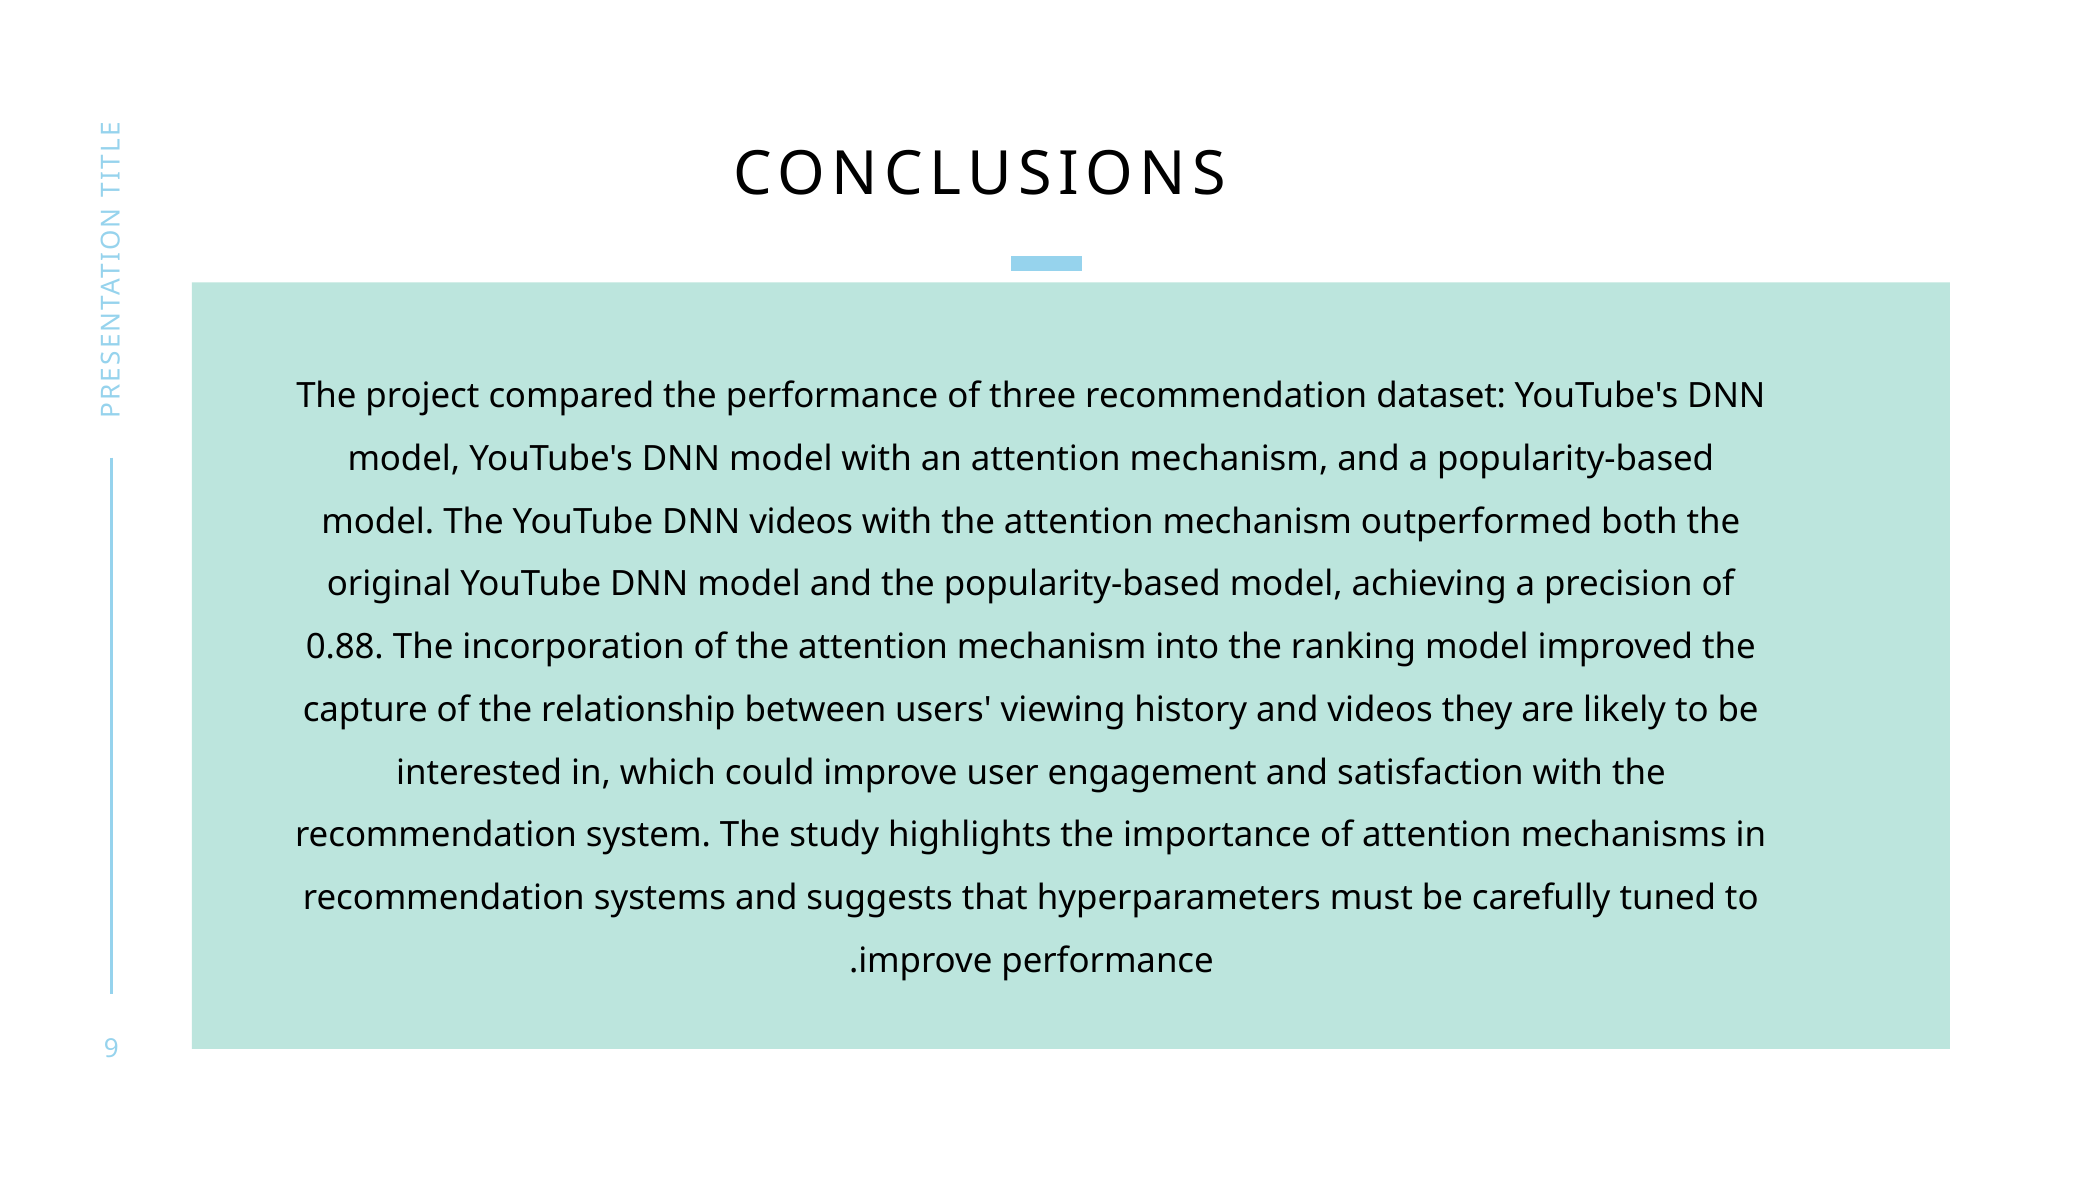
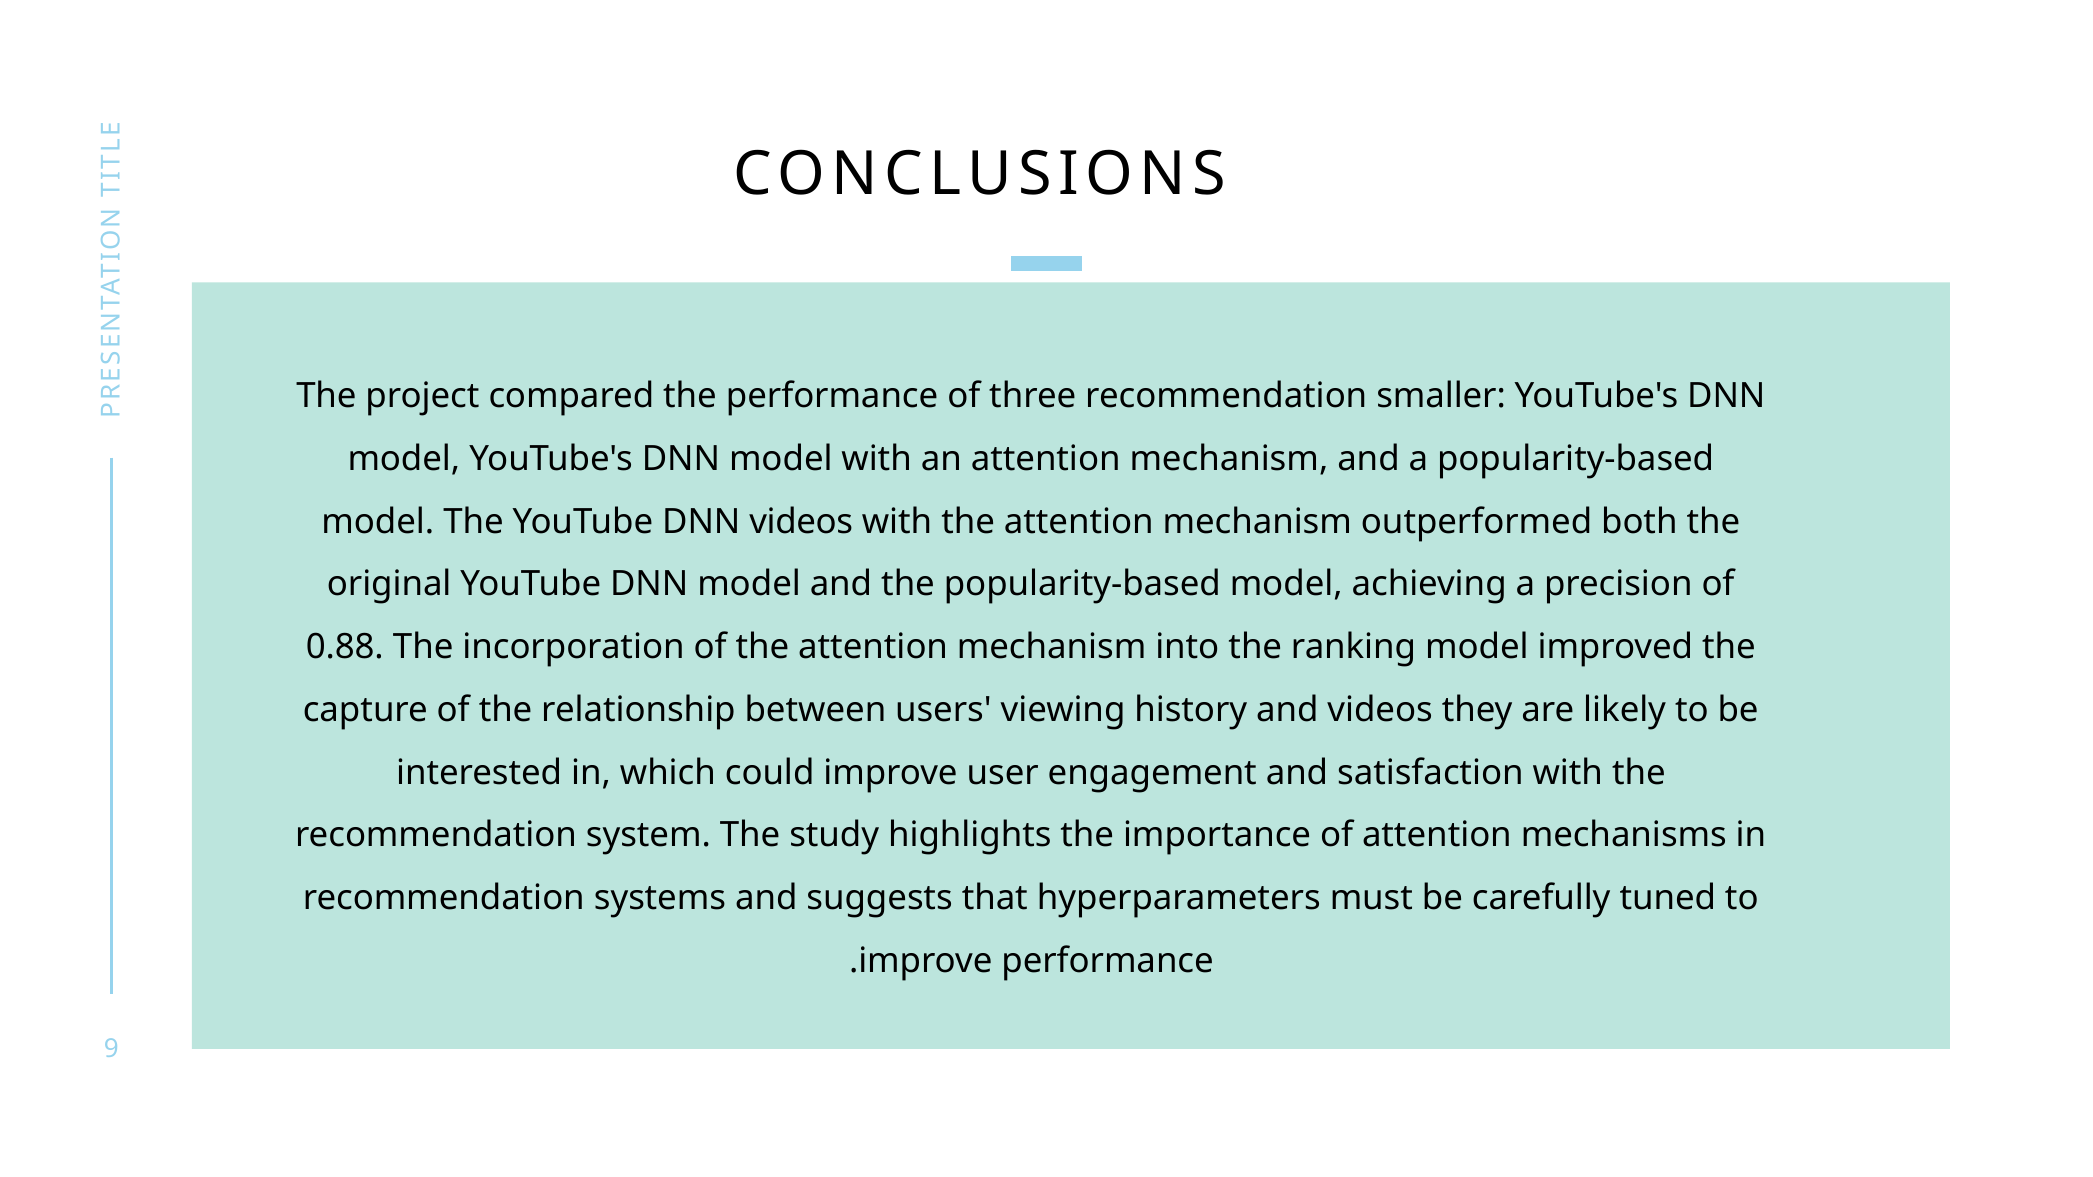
dataset: dataset -> smaller
